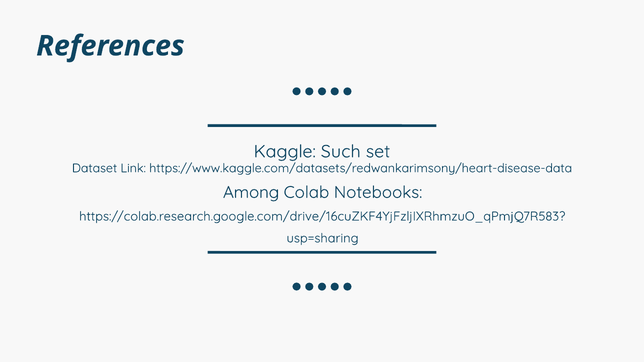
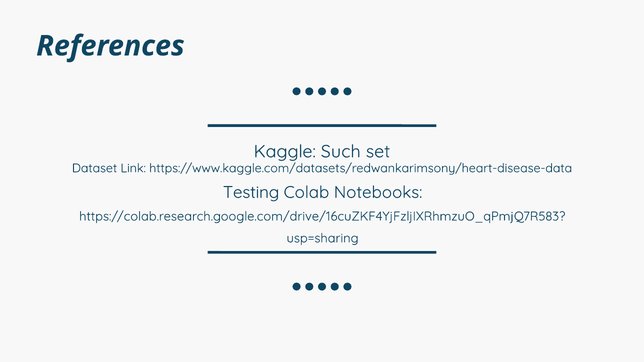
Among: Among -> Testing
